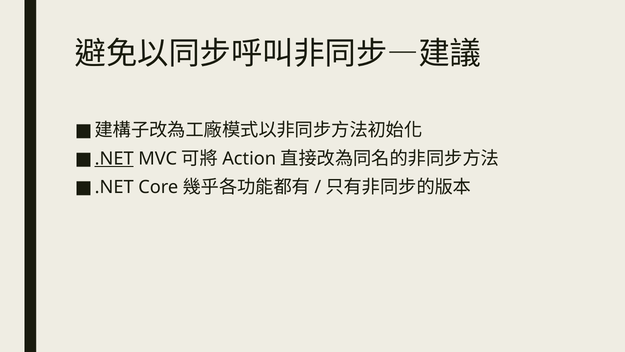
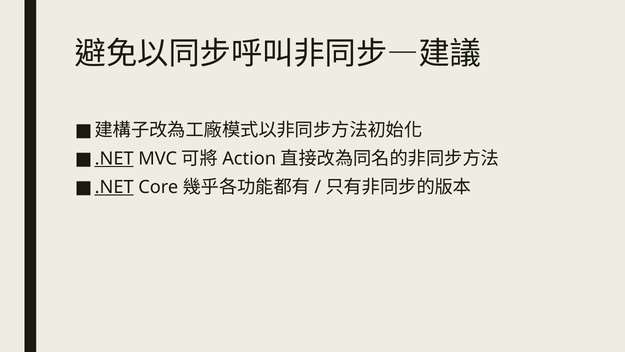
.NET at (114, 187) underline: none -> present
